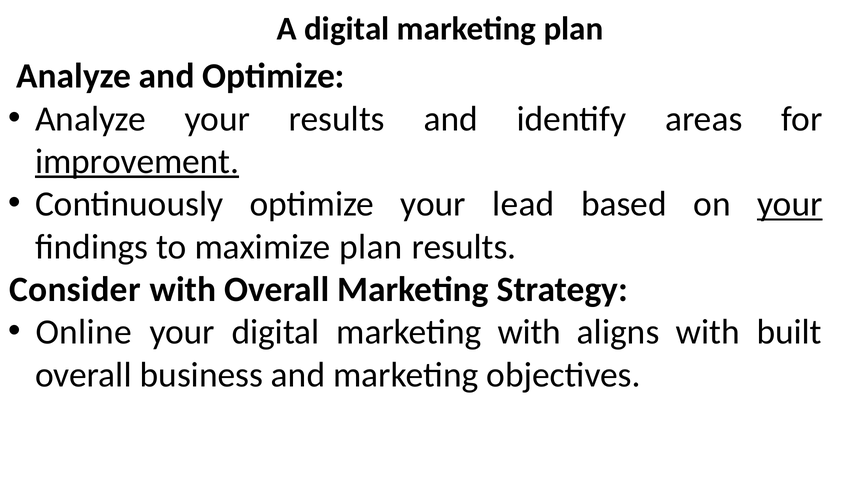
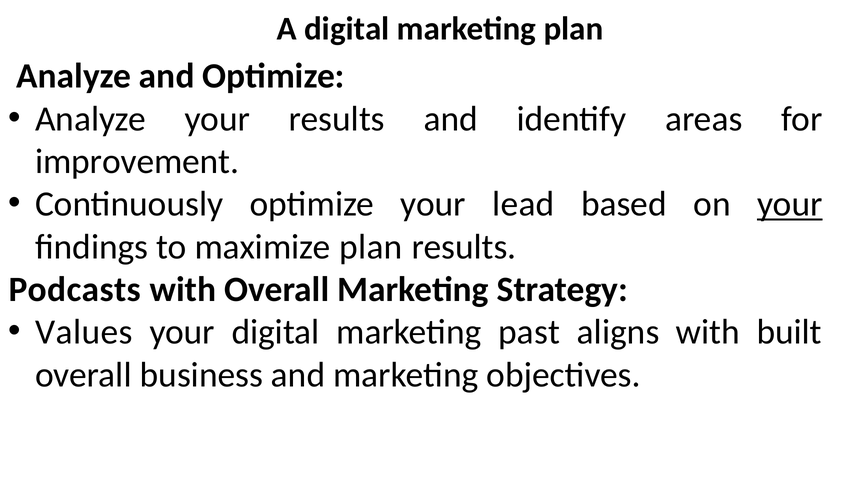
improvement underline: present -> none
Consider: Consider -> Podcasts
Online: Online -> Values
marketing with: with -> past
